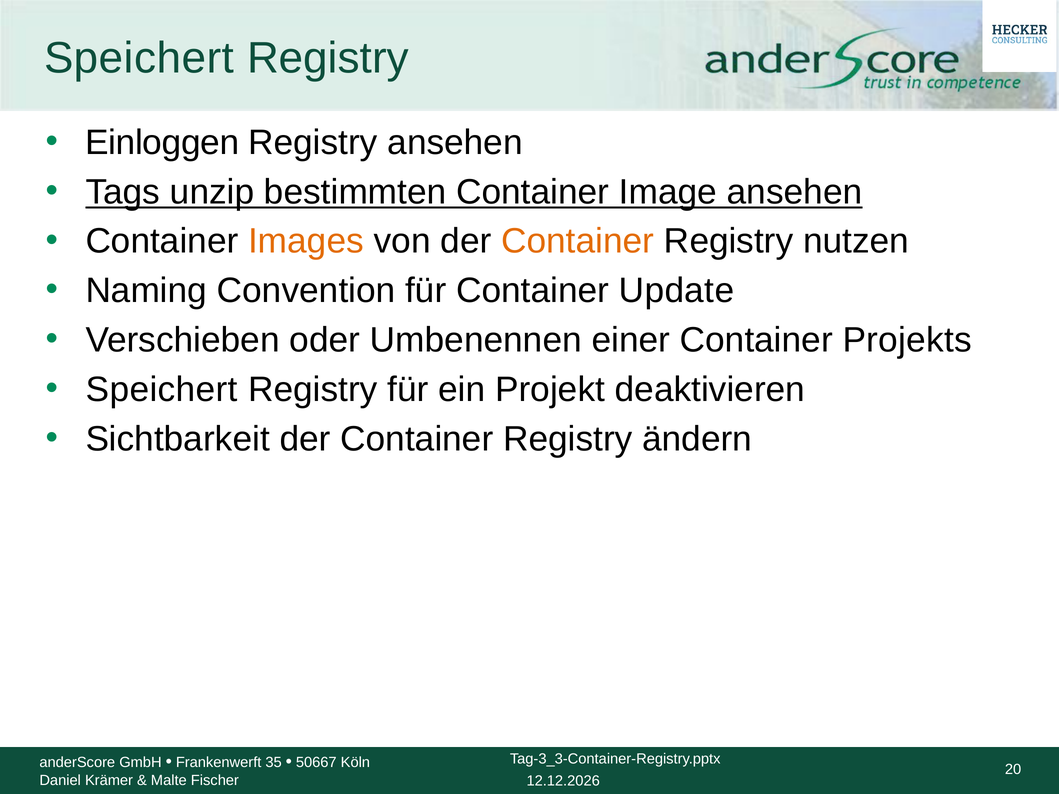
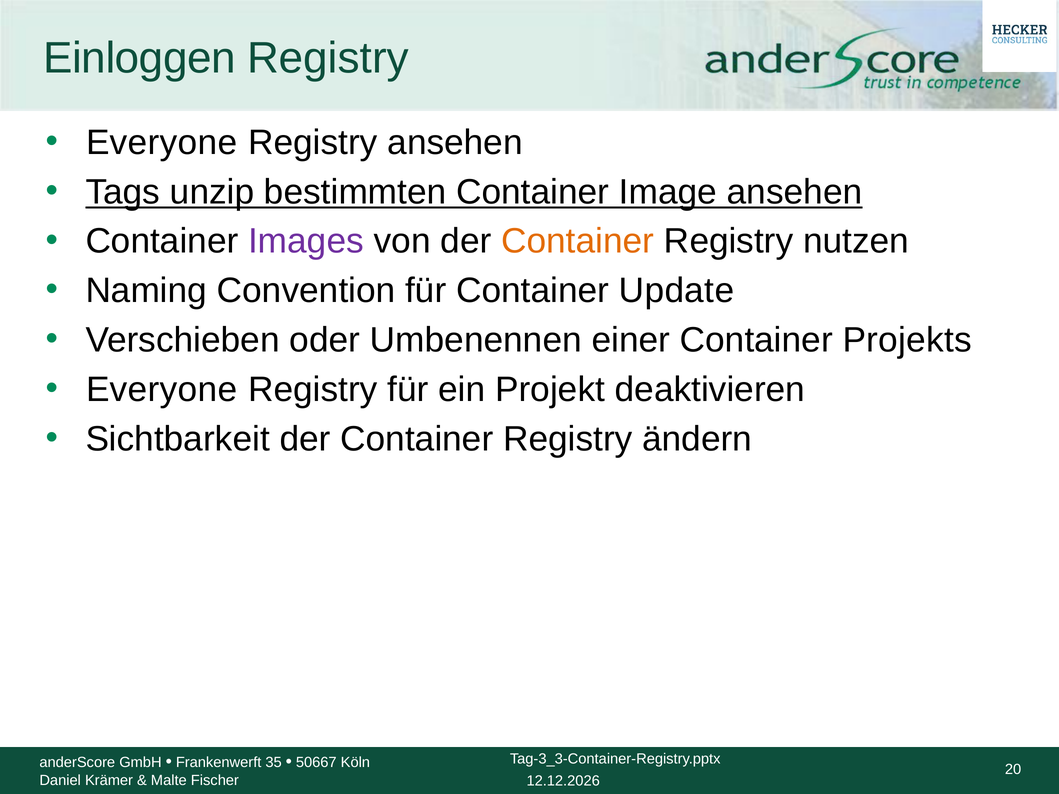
Speichert at (139, 58): Speichert -> Einloggen
Einloggen at (162, 143): Einloggen -> Everyone
Images colour: orange -> purple
Speichert at (162, 390): Speichert -> Everyone
